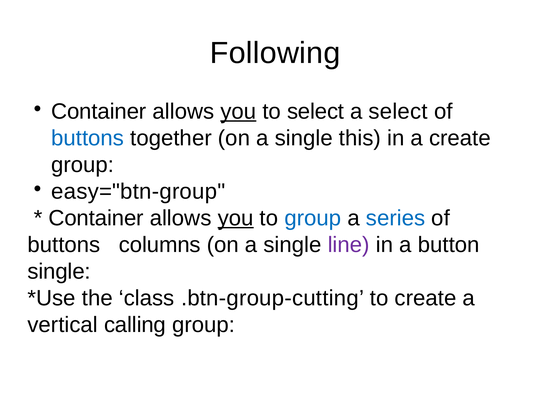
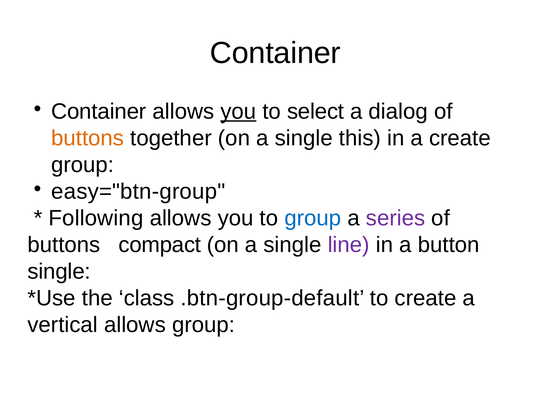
Following at (275, 53): Following -> Container
a select: select -> dialog
buttons at (88, 138) colour: blue -> orange
Container at (96, 218): Container -> Following
you at (236, 218) underline: present -> none
series colour: blue -> purple
columns: columns -> compact
.btn-group-cutting: .btn-group-cutting -> .btn-group-default
vertical calling: calling -> allows
